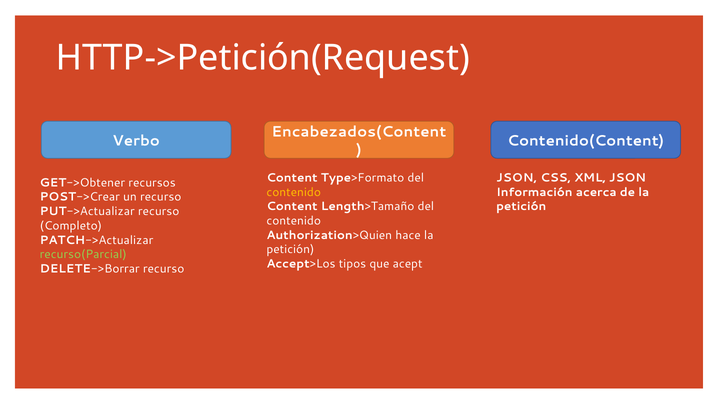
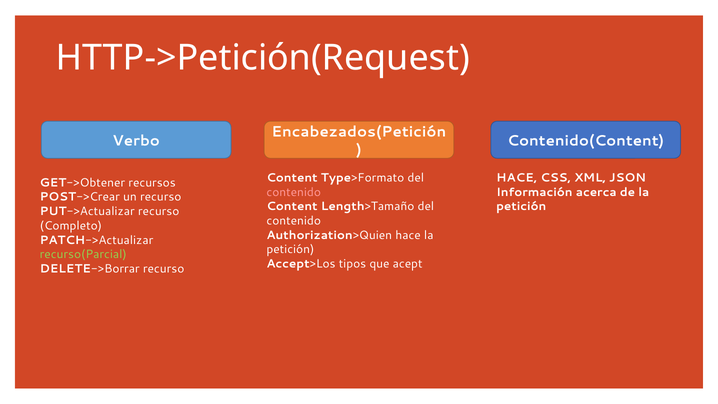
Encabezados(Content: Encabezados(Content -> Encabezados(Petición
JSON at (517, 178): JSON -> HACE
contenido at (294, 192) colour: yellow -> pink
